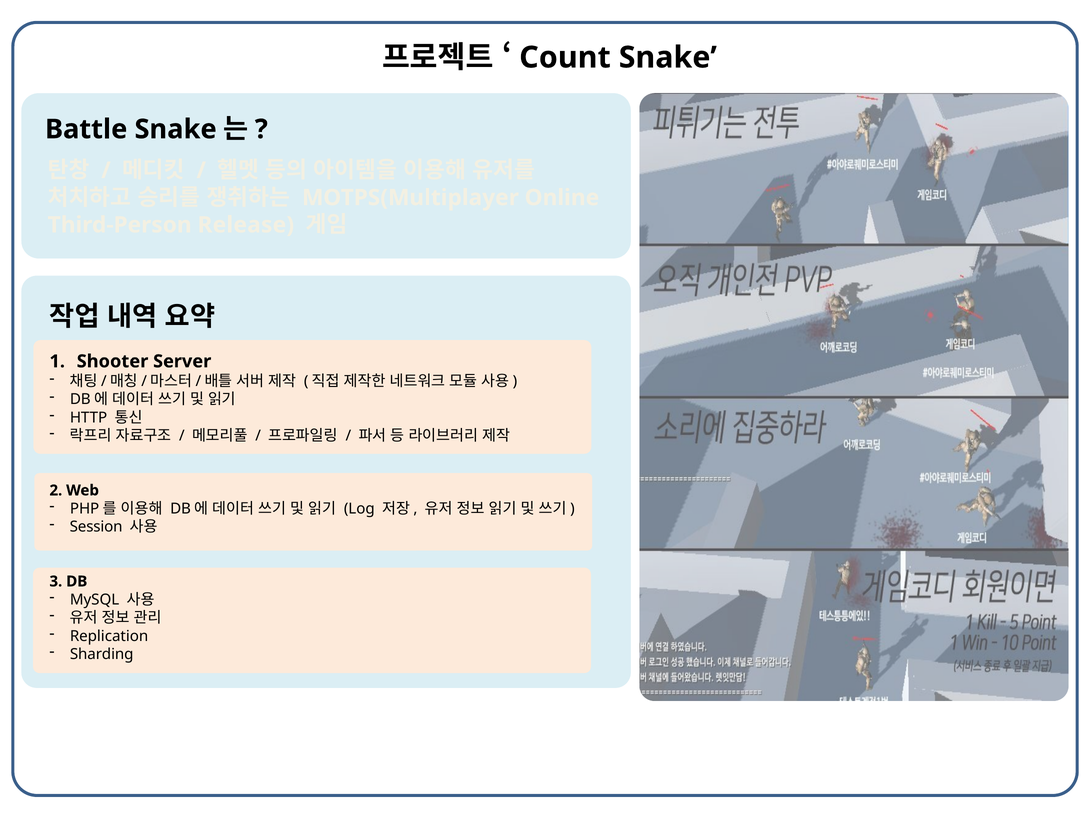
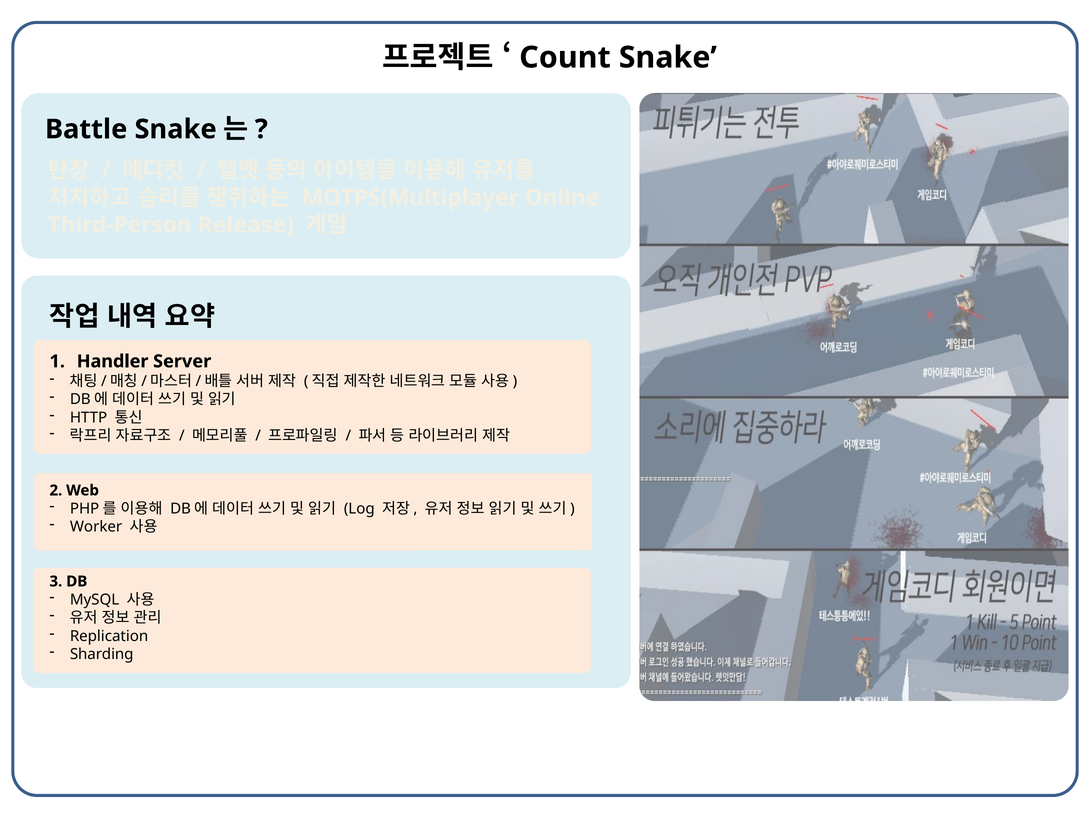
Shooter: Shooter -> Handler
Session: Session -> Worker
